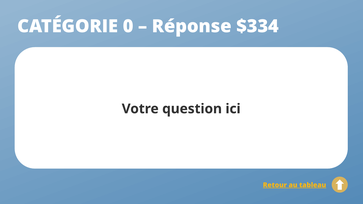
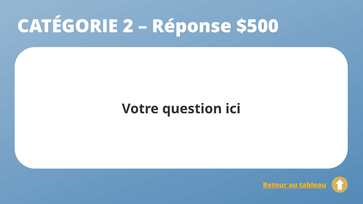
0: 0 -> 2
$334: $334 -> $500
